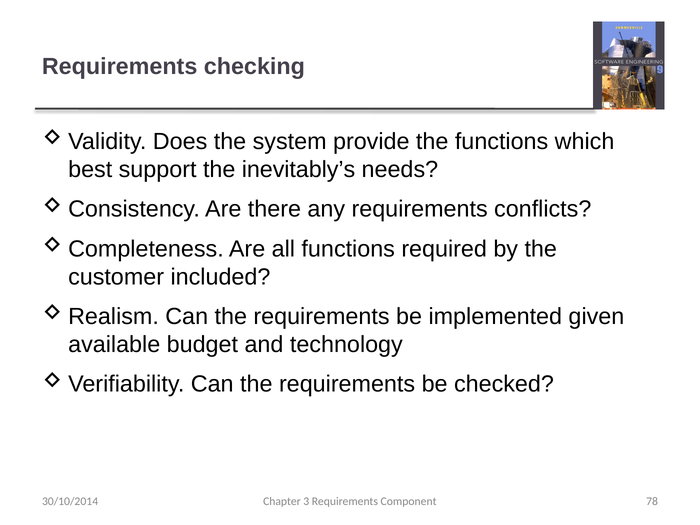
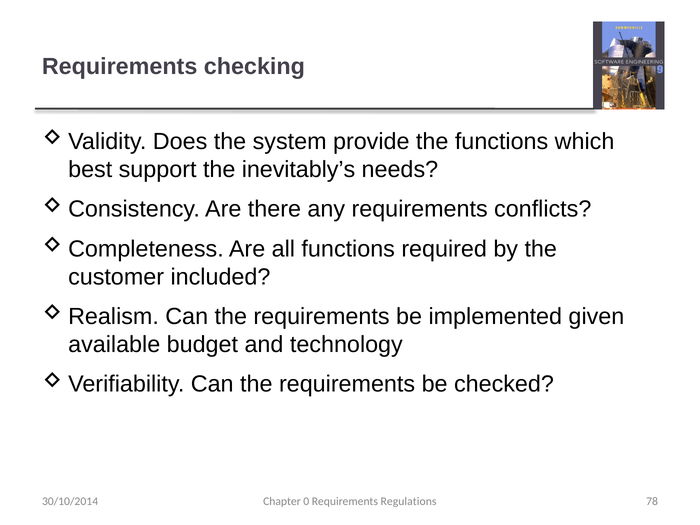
3: 3 -> 0
Component: Component -> Regulations
